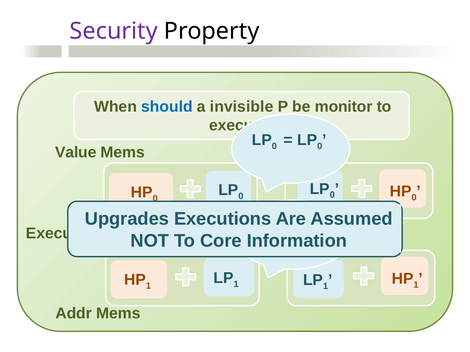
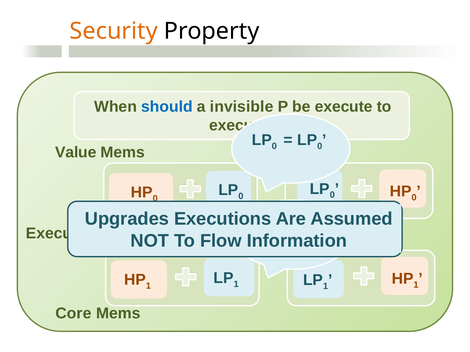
Security colour: purple -> orange
be monitor: monitor -> execute
Core: Core -> Flow
Addr: Addr -> Core
